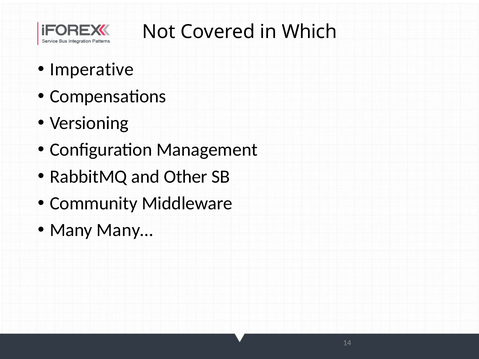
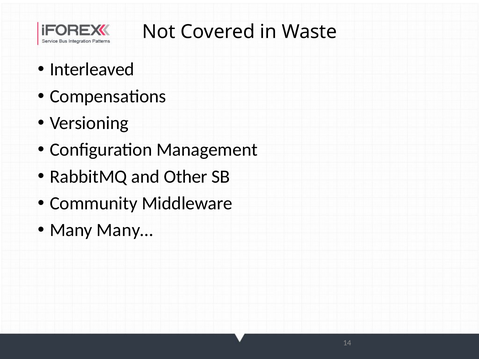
Which: Which -> Waste
Imperative: Imperative -> Interleaved
